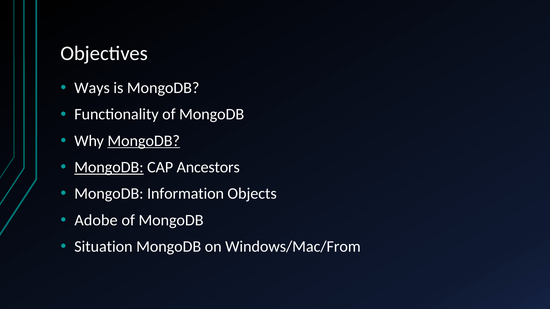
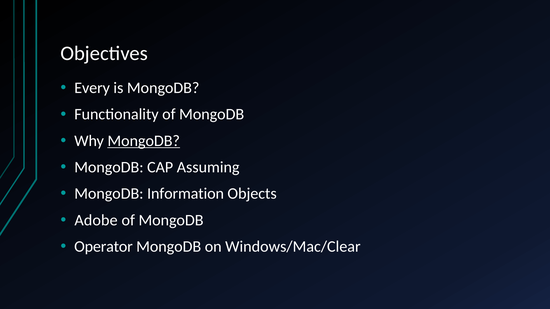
Ways: Ways -> Every
MongoDB at (109, 167) underline: present -> none
Ancestors: Ancestors -> Assuming
Situation: Situation -> Operator
Windows/Mac/From: Windows/Mac/From -> Windows/Mac/Clear
